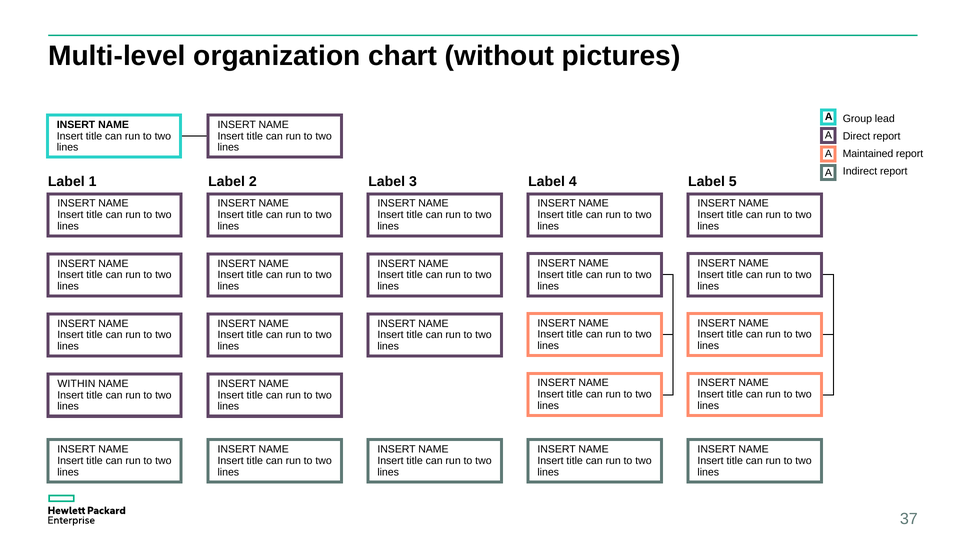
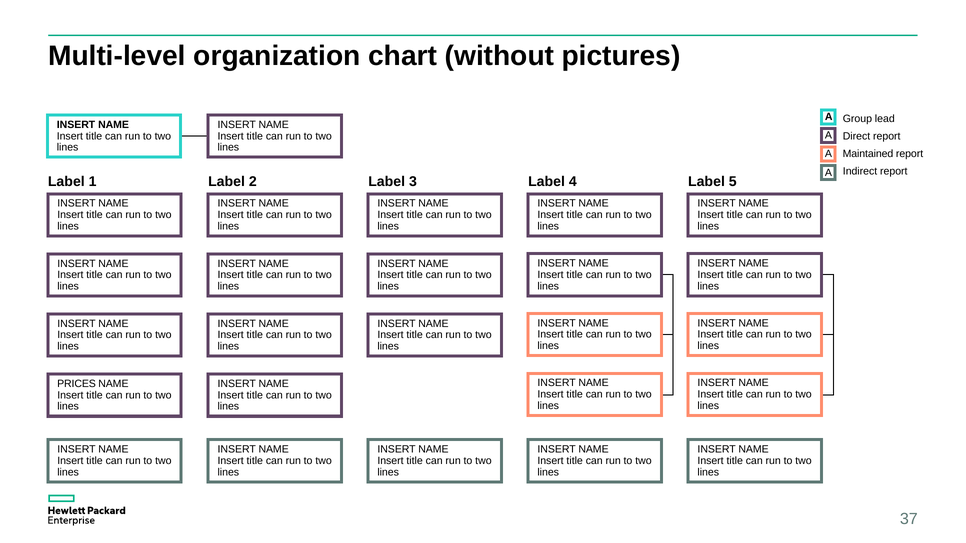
WITHIN: WITHIN -> PRICES
